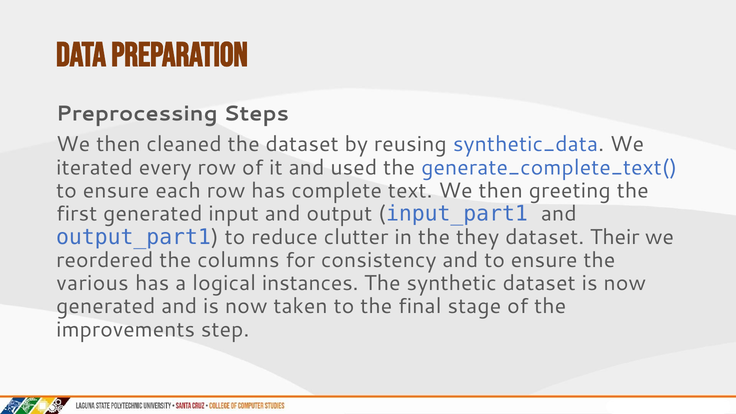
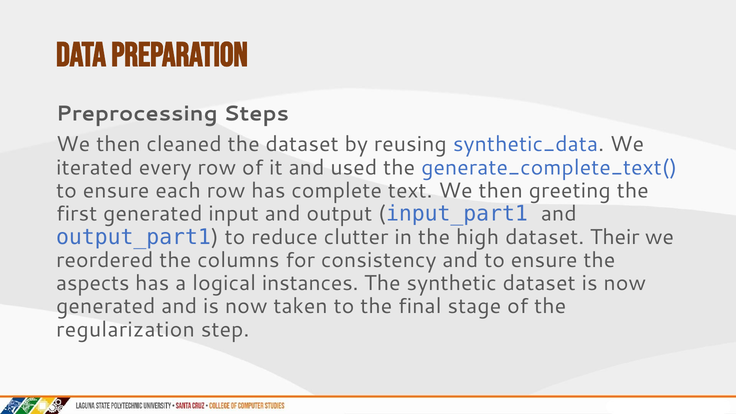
they: they -> high
various: various -> aspects
improvements: improvements -> regularization
